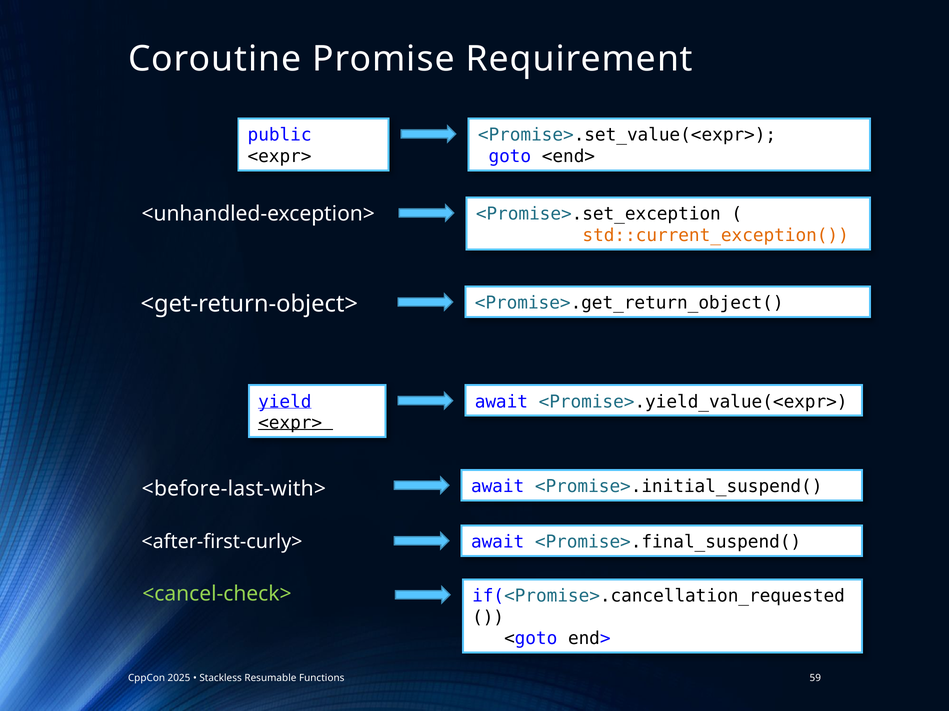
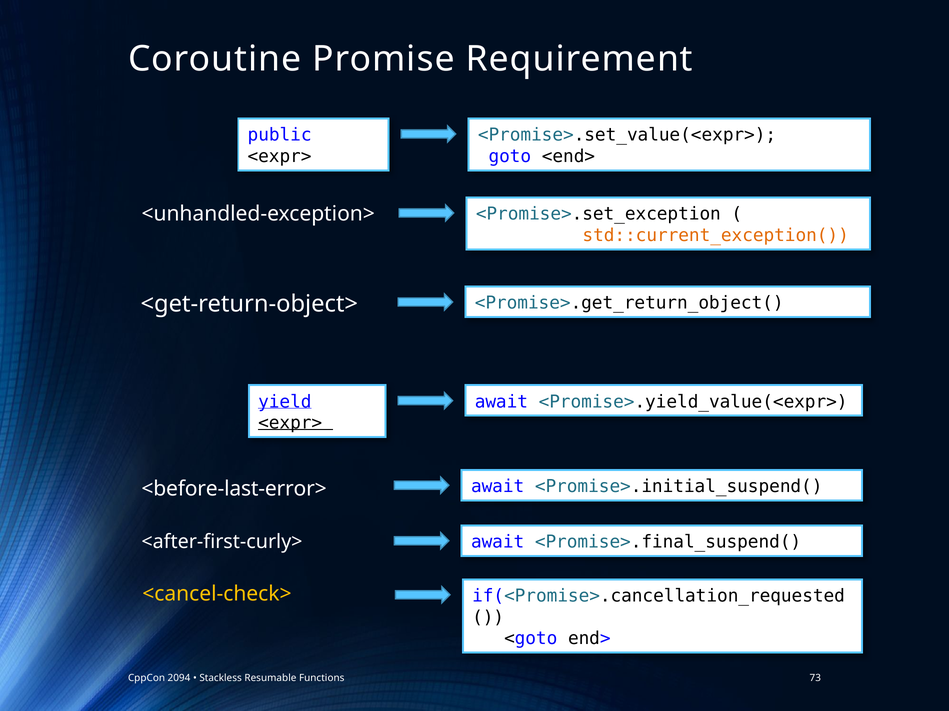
<before-last-with>: <before-last-with> -> <before-last-error>
<cancel-check> colour: light green -> yellow
2025: 2025 -> 2094
59: 59 -> 73
